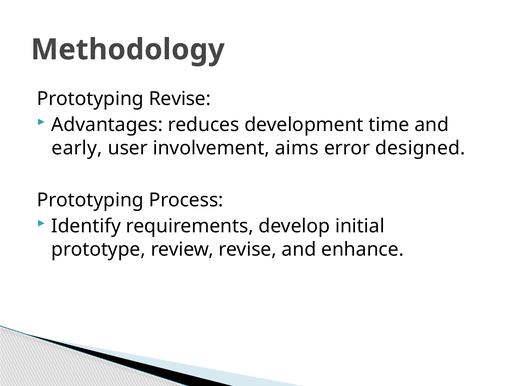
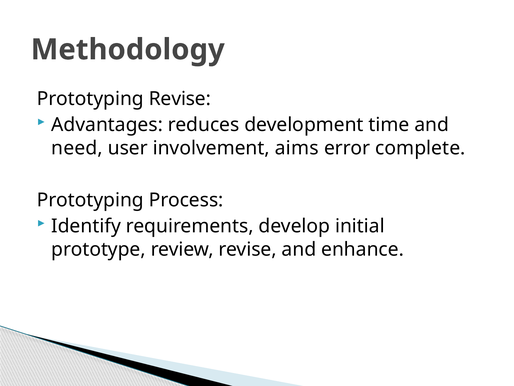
early: early -> need
designed: designed -> complete
